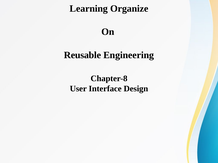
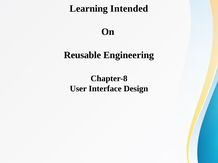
Organize: Organize -> Intended
